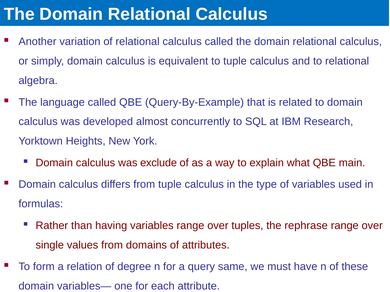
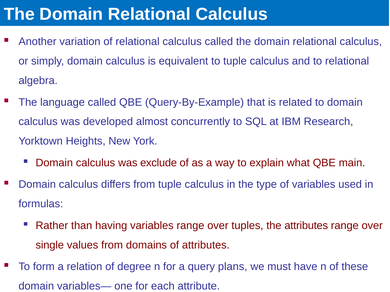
the rephrase: rephrase -> attributes
same: same -> plans
